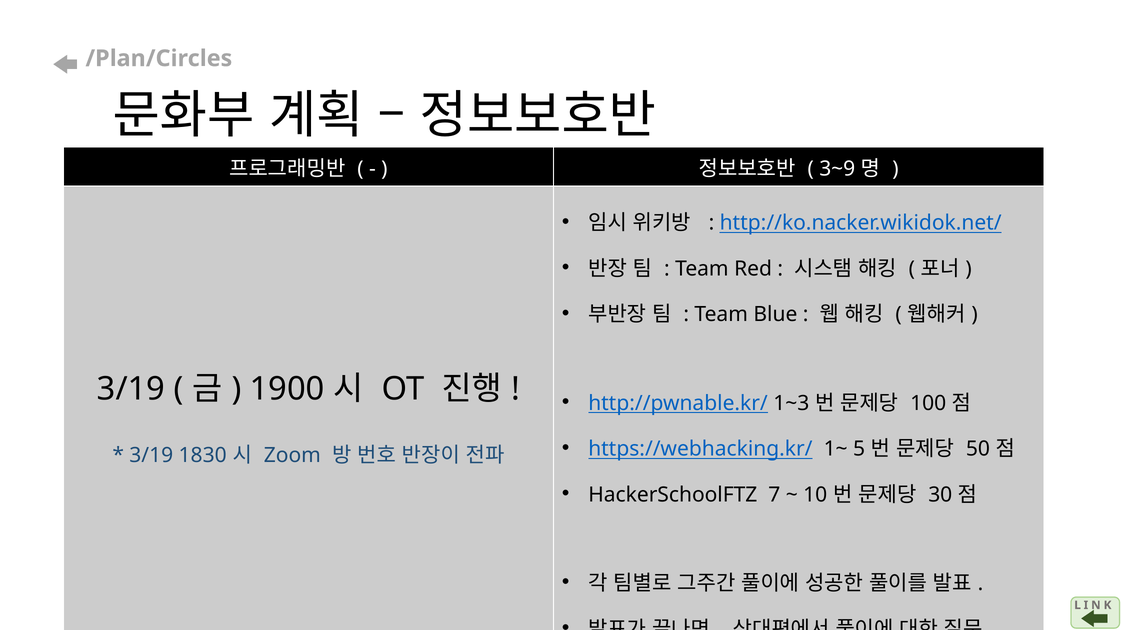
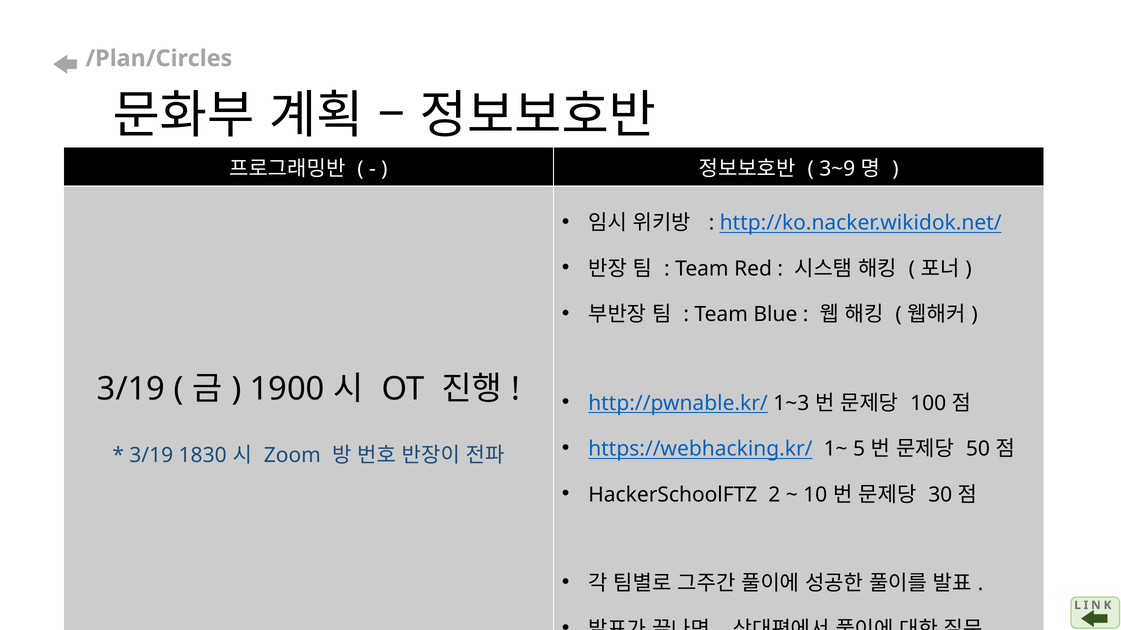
7: 7 -> 2
